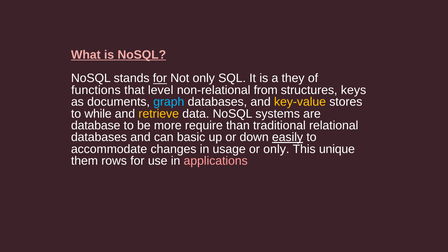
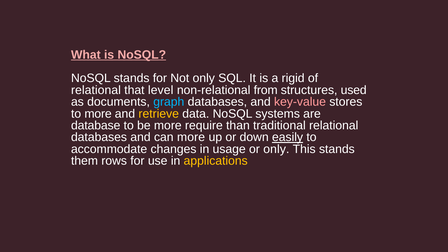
for at (160, 78) underline: present -> none
they: they -> rigid
functions at (96, 90): functions -> relational
keys: keys -> used
key-value colour: yellow -> pink
to while: while -> more
can basic: basic -> more
This unique: unique -> stands
applications colour: pink -> yellow
